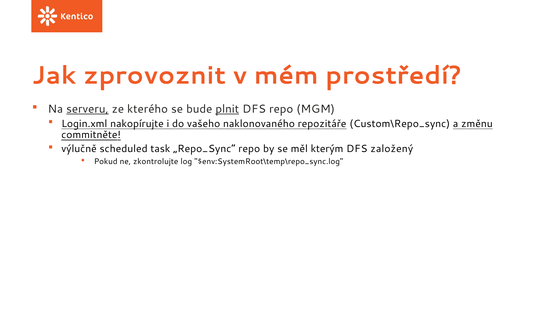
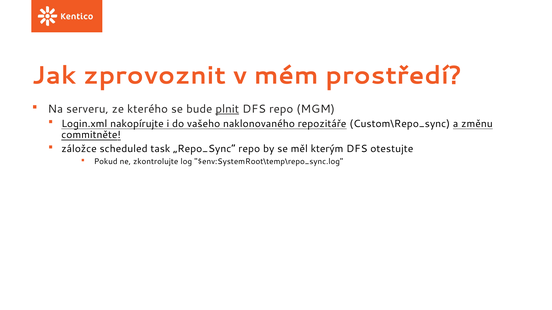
serveru underline: present -> none
výlučně: výlučně -> záložce
založený: založený -> otestujte
